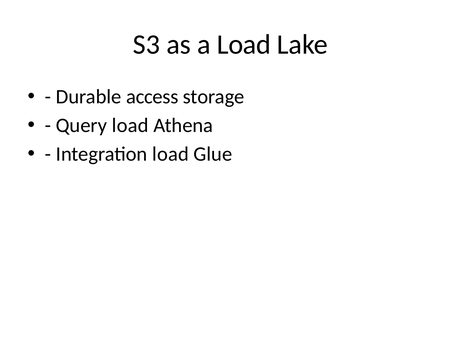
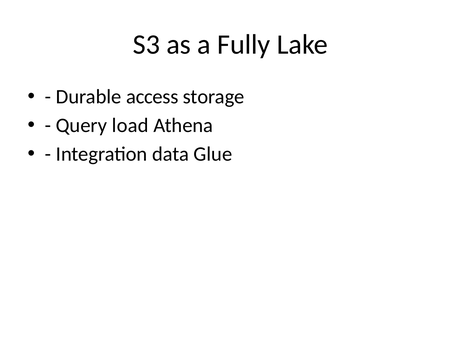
a Load: Load -> Fully
Integration load: load -> data
